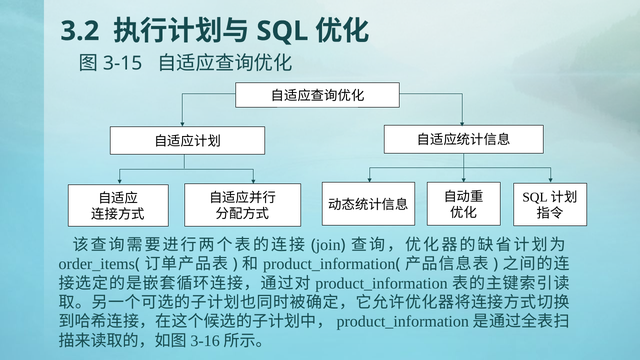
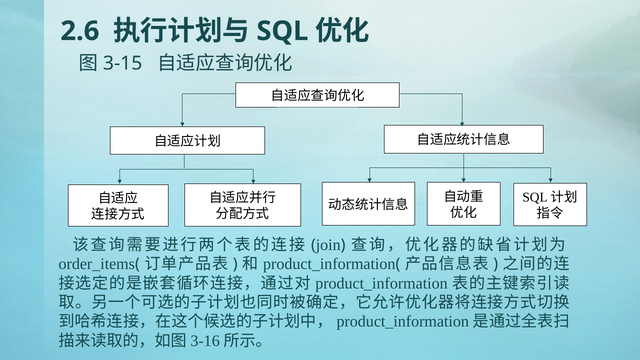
3.2: 3.2 -> 2.6
